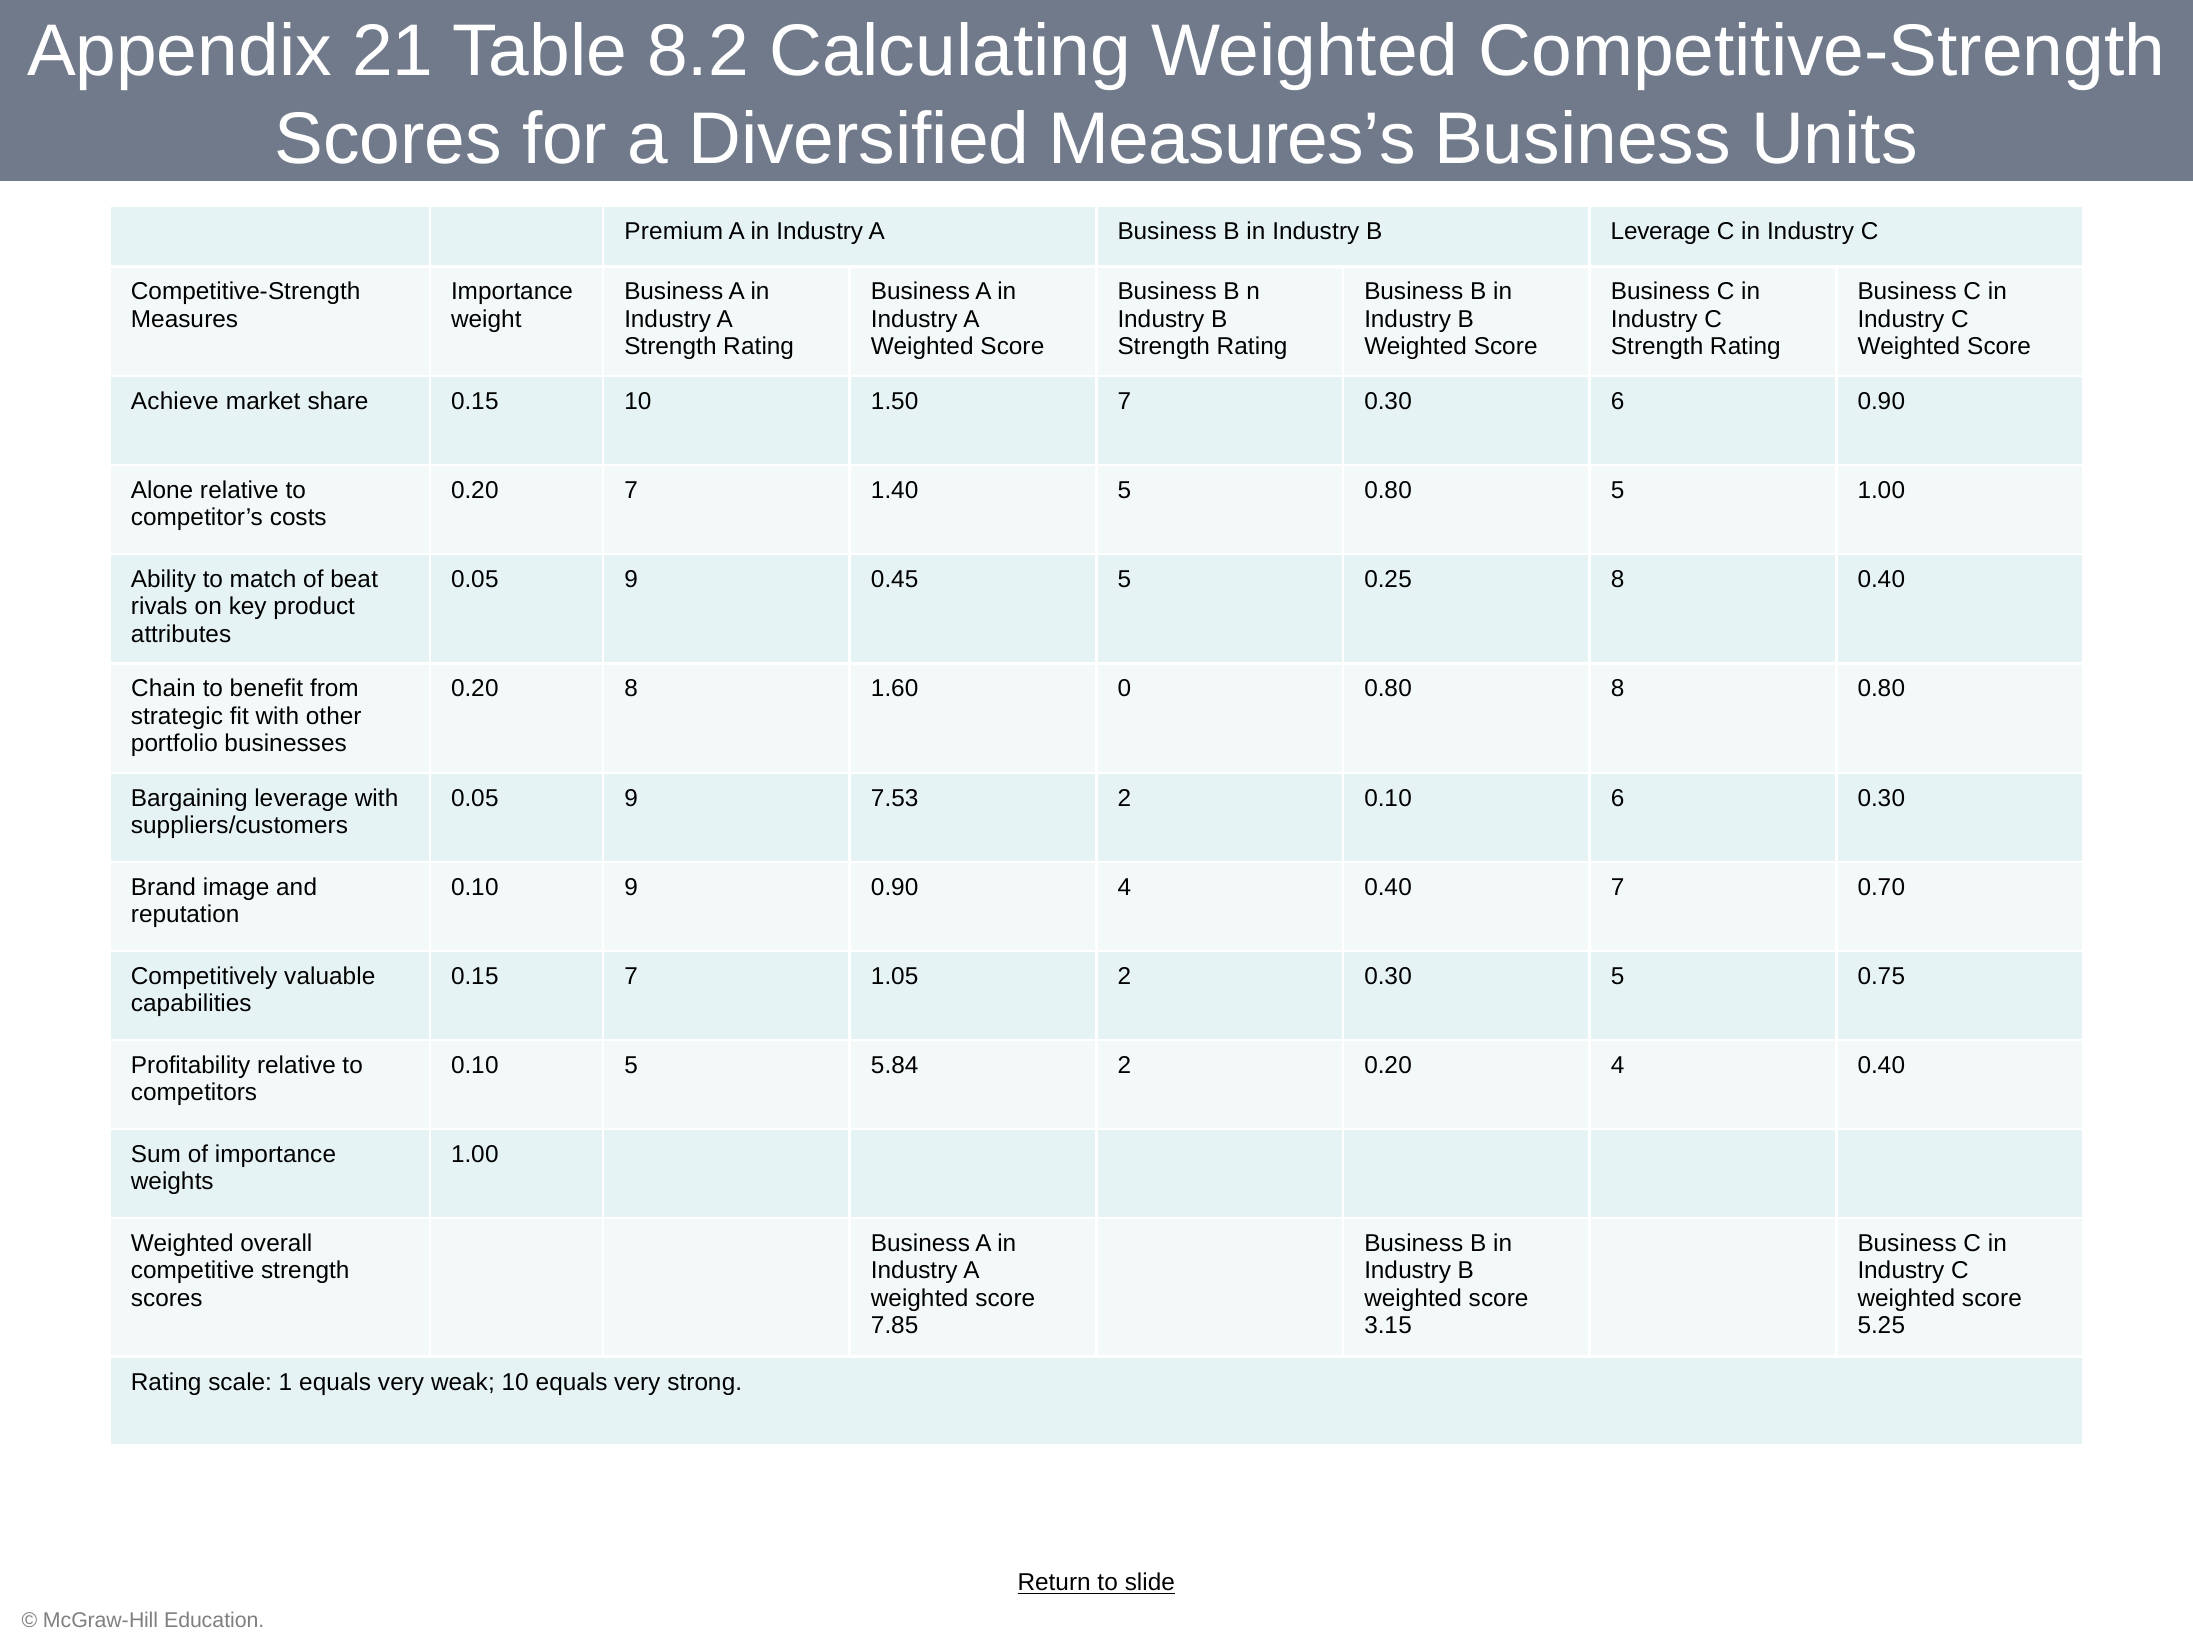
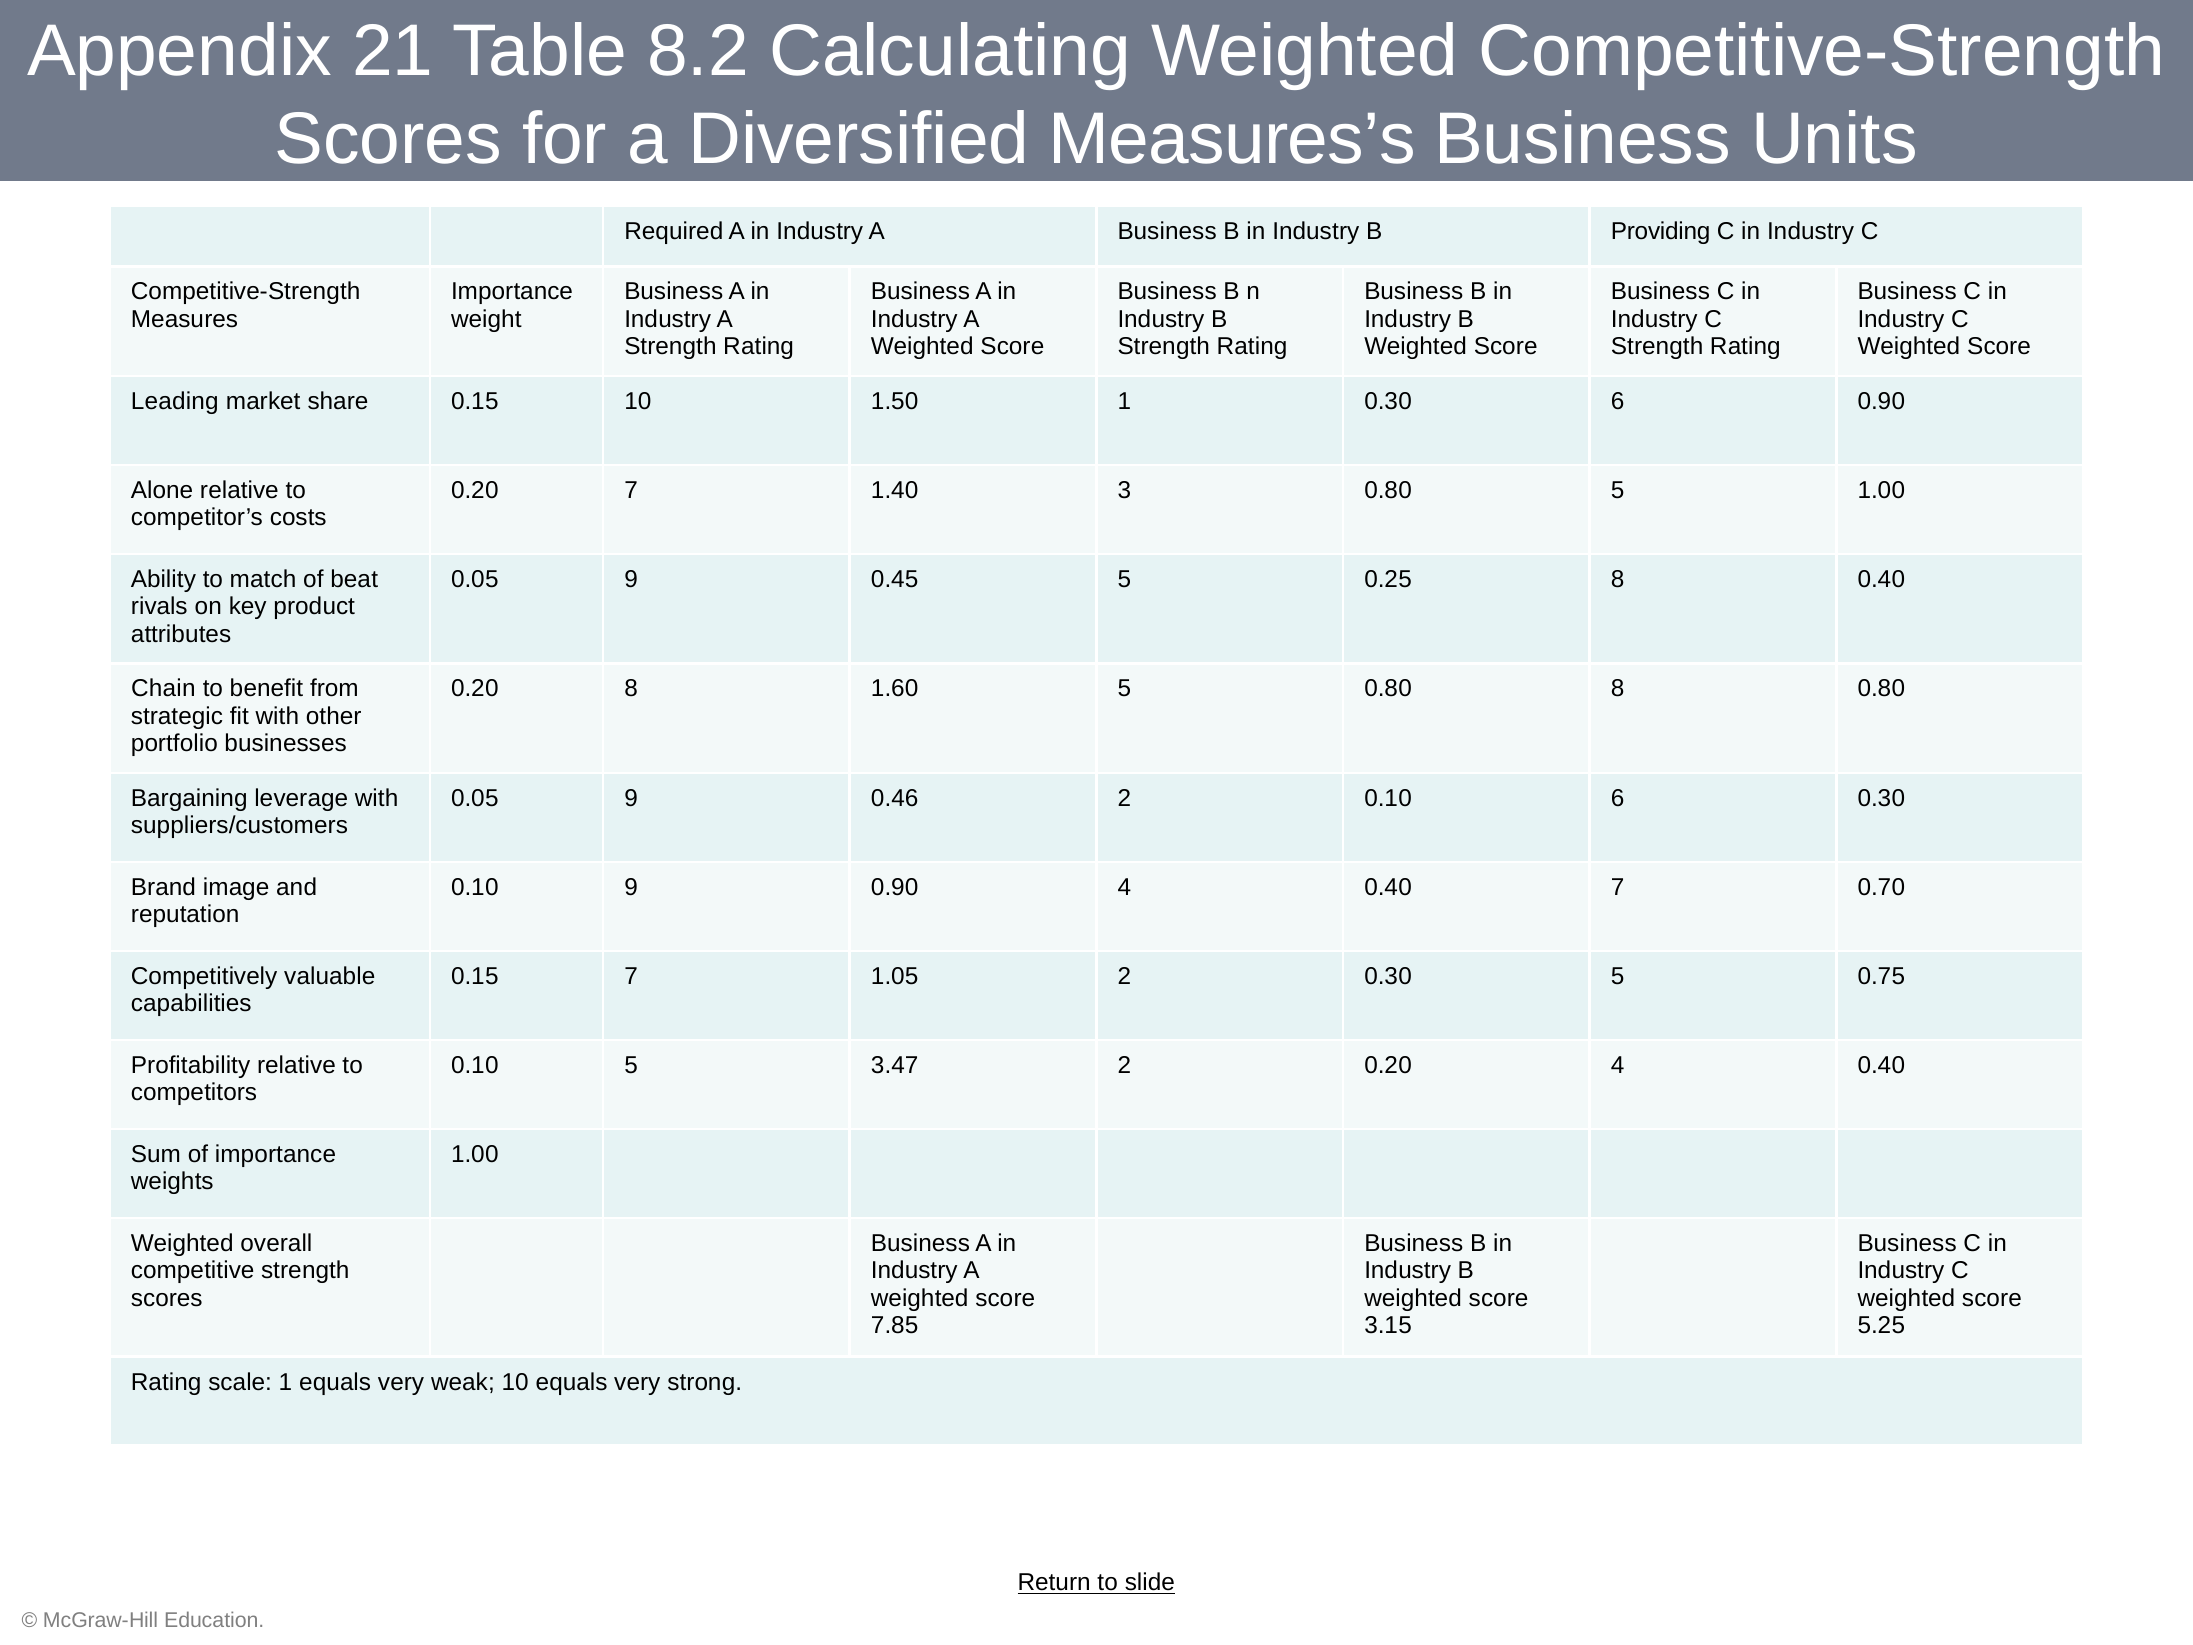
Premium: Premium -> Required
B Leverage: Leverage -> Providing
Achieve: Achieve -> Leading
1.50 7: 7 -> 1
1.40 5: 5 -> 3
1.60 0: 0 -> 5
7.53: 7.53 -> 0.46
5.84: 5.84 -> 3.47
